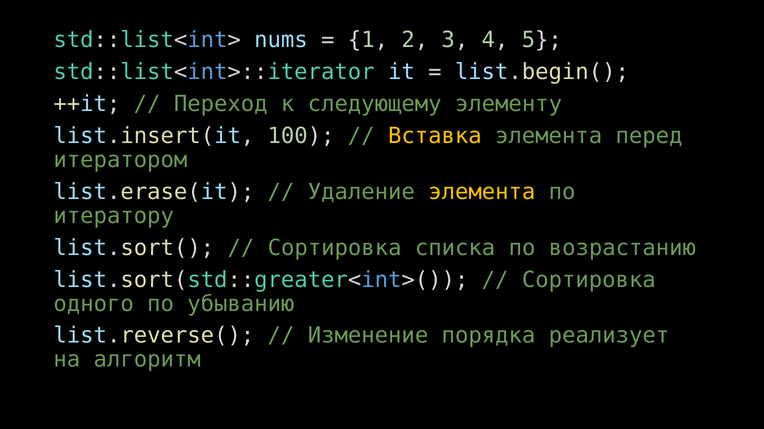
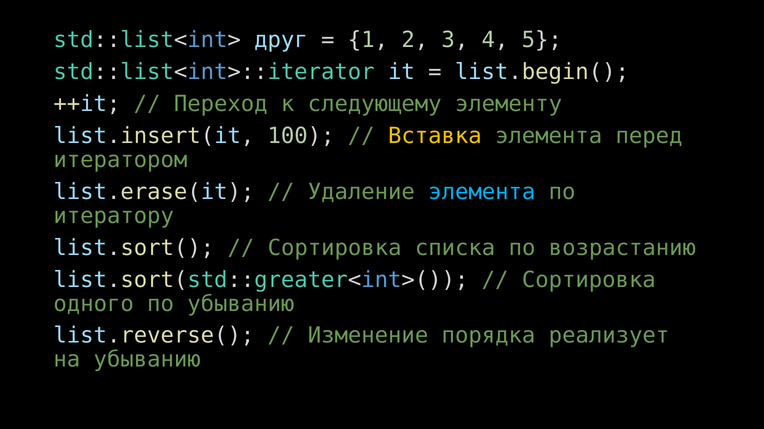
nums: nums -> друг
элемента at (482, 192) colour: yellow -> light blue
на алгоритм: алгоритм -> убыванию
